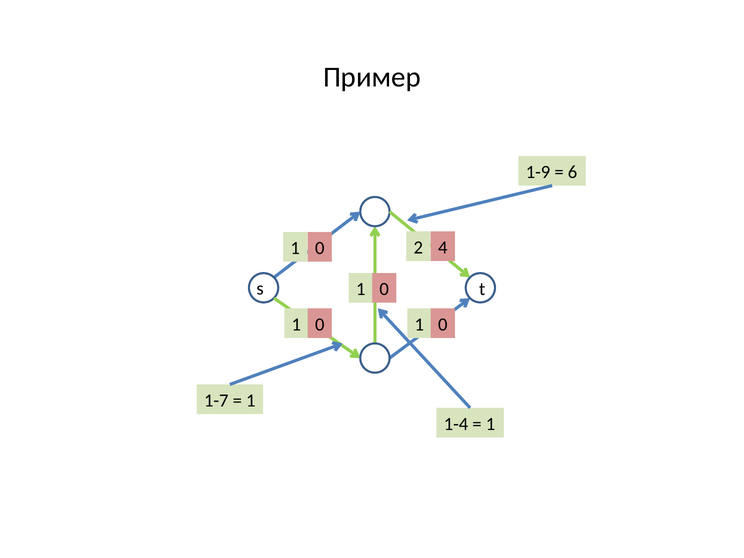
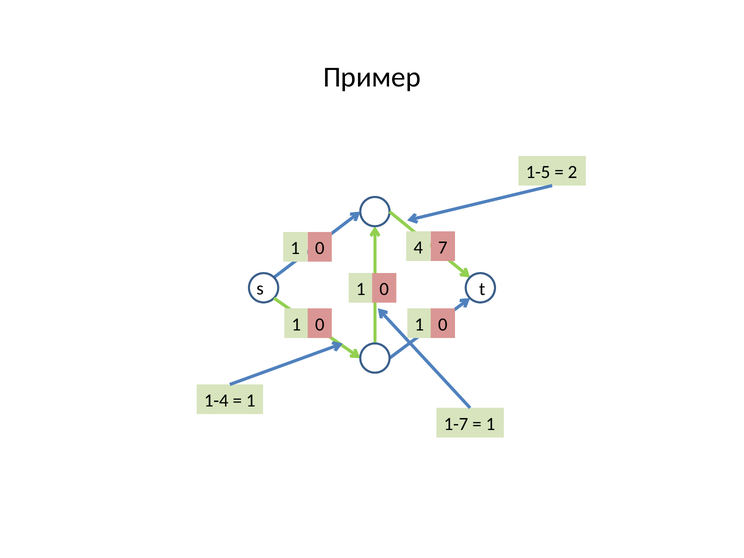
1-9: 1-9 -> 1-5
6: 6 -> 2
2: 2 -> 4
4: 4 -> 7
1-7: 1-7 -> 1-4
1-4: 1-4 -> 1-7
